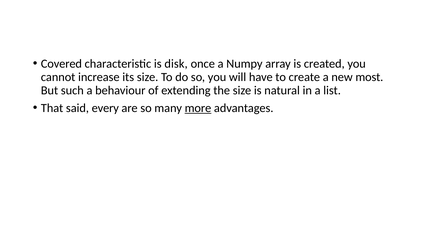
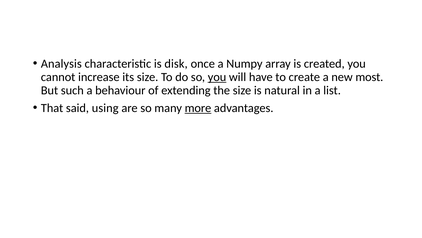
Covered: Covered -> Analysis
you at (217, 77) underline: none -> present
every: every -> using
